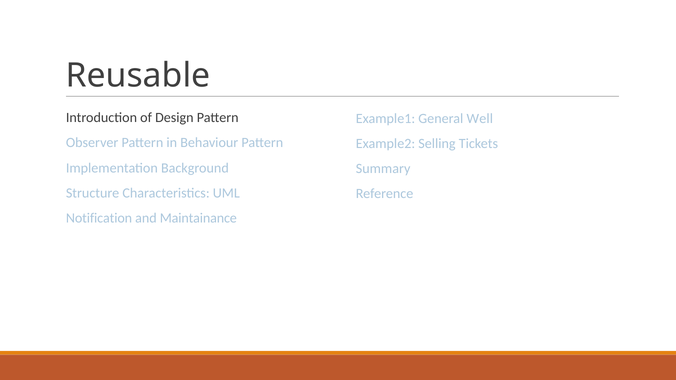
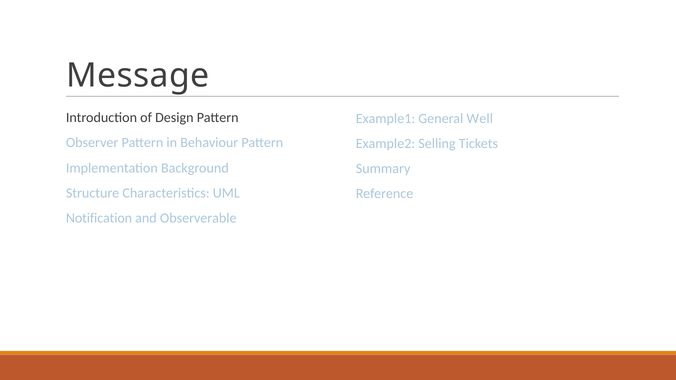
Reusable: Reusable -> Message
Maintainance: Maintainance -> Observerable
